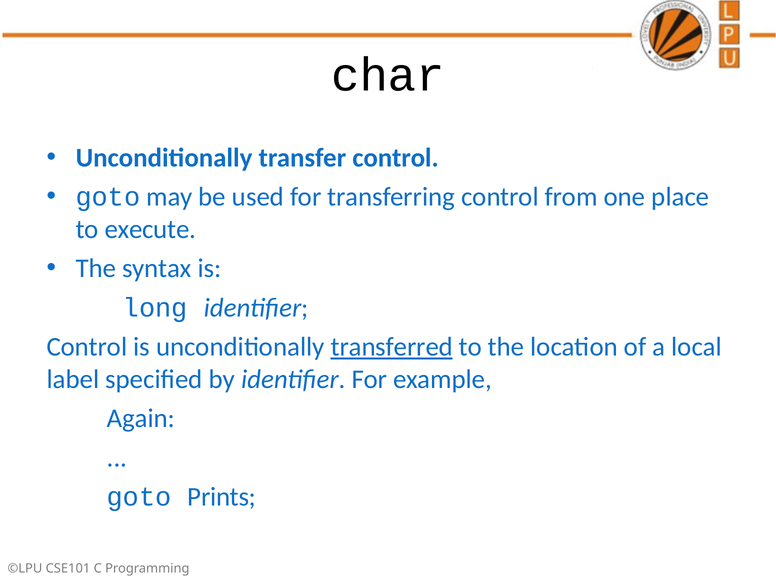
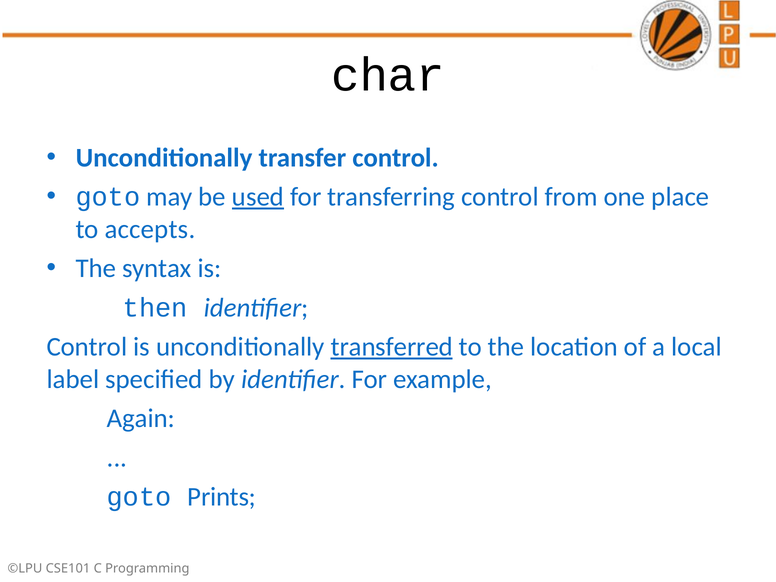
used underline: none -> present
execute: execute -> accepts
long: long -> then
